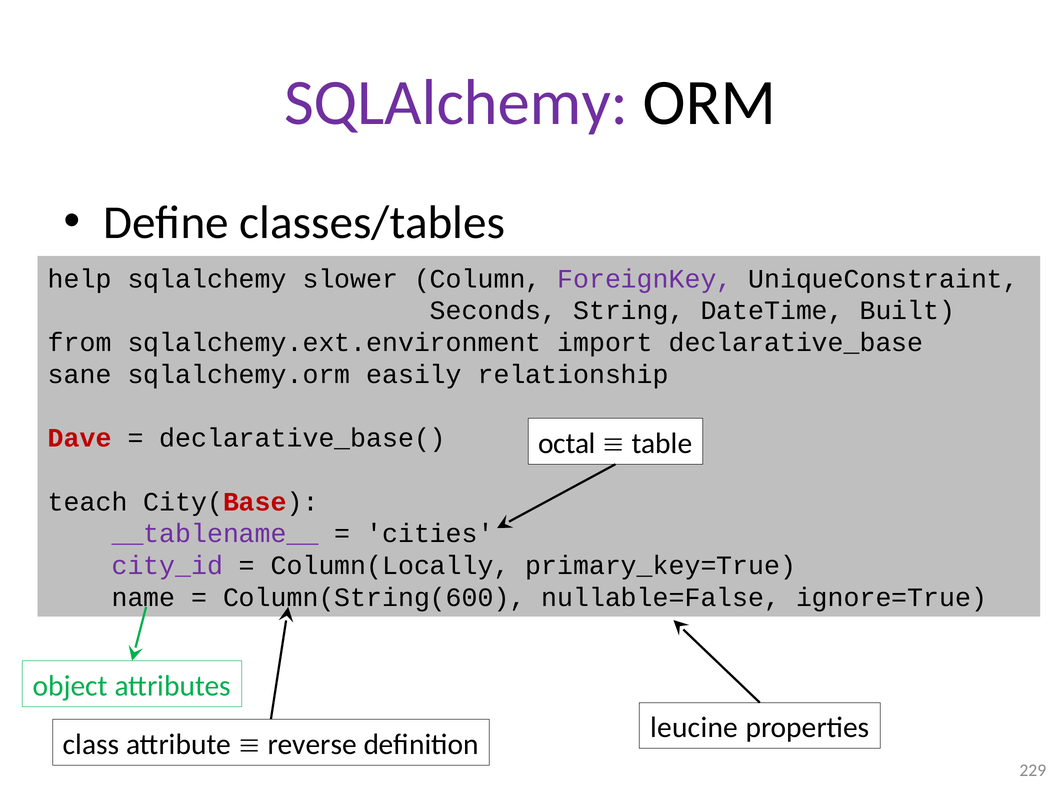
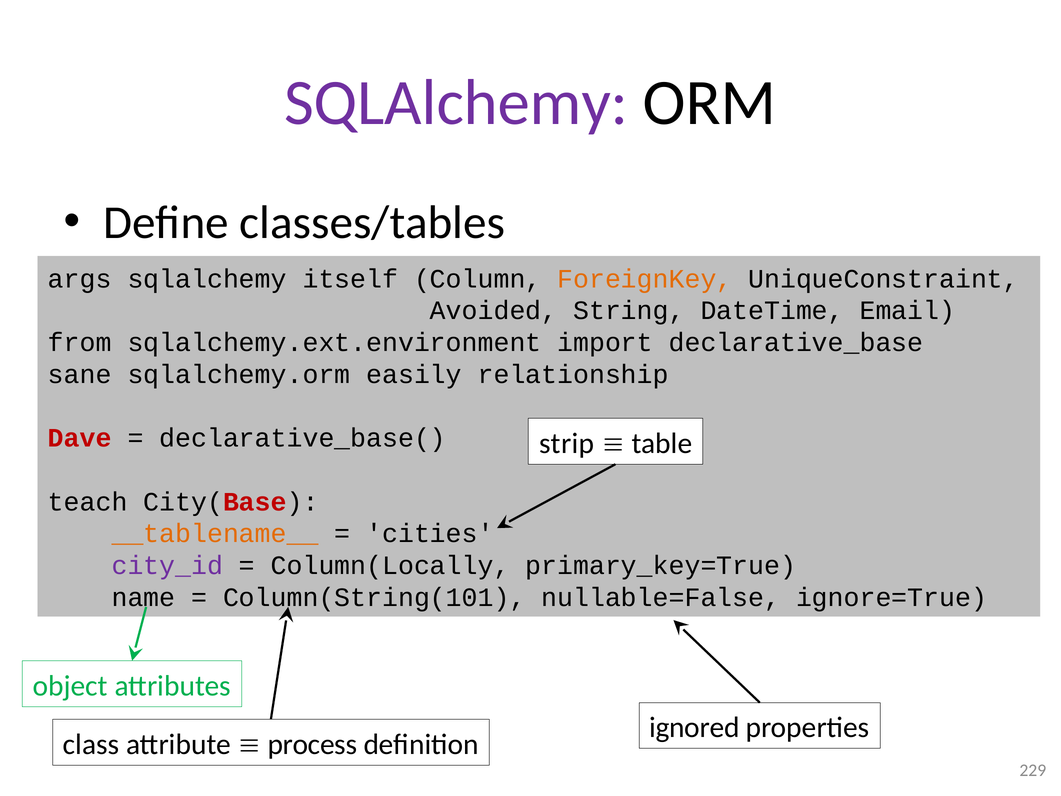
help: help -> args
slower: slower -> itself
ForeignKey colour: purple -> orange
Seconds: Seconds -> Avoided
Built: Built -> Email
octal: octal -> strip
__tablename__ colour: purple -> orange
Column(String(600: Column(String(600 -> Column(String(101
leucine: leucine -> ignored
reverse: reverse -> process
